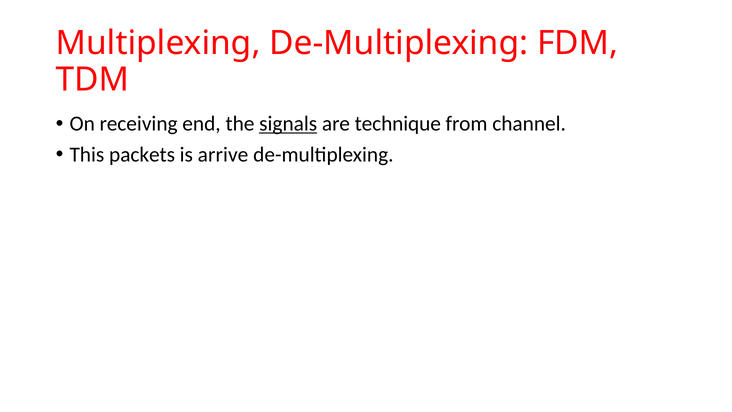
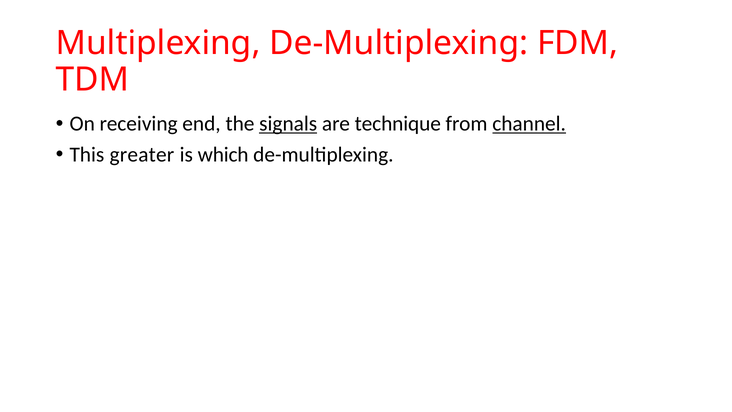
channel underline: none -> present
packets: packets -> greater
arrive: arrive -> which
